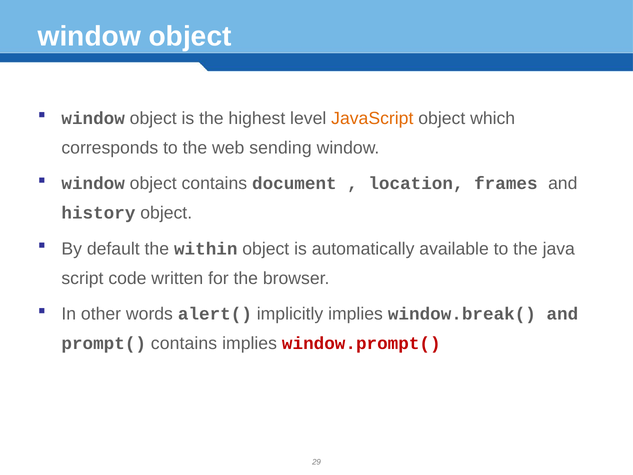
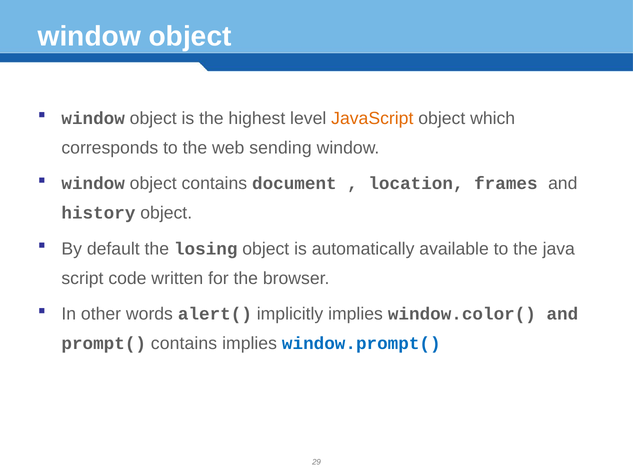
within: within -> losing
window.break(: window.break( -> window.color(
window.prompt( colour: red -> blue
